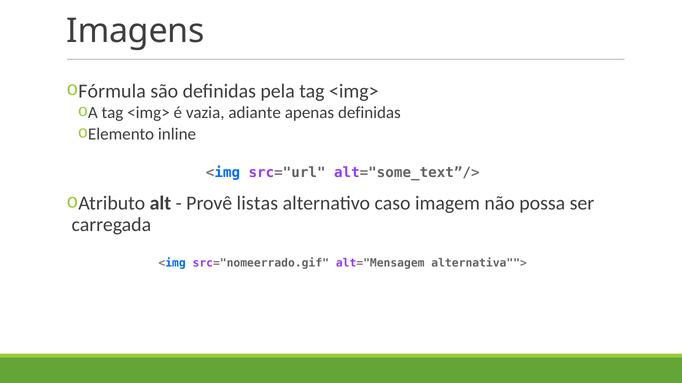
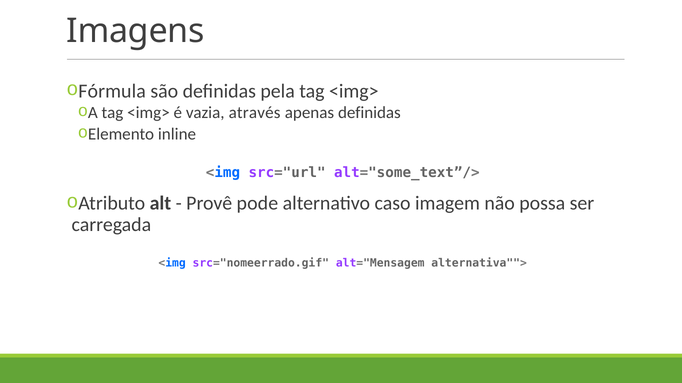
adiante: adiante -> através
listas: listas -> pode
